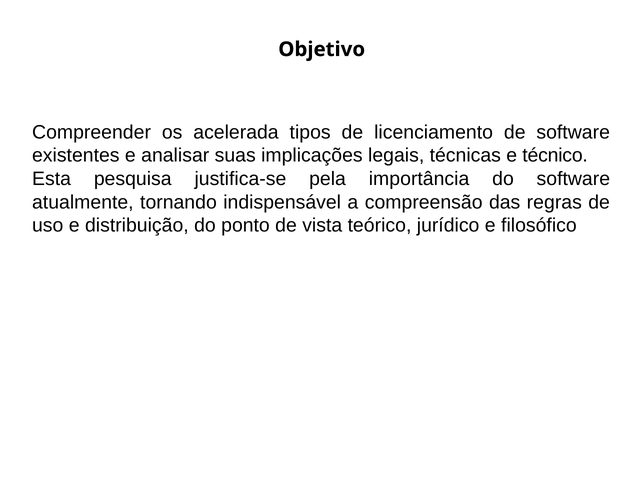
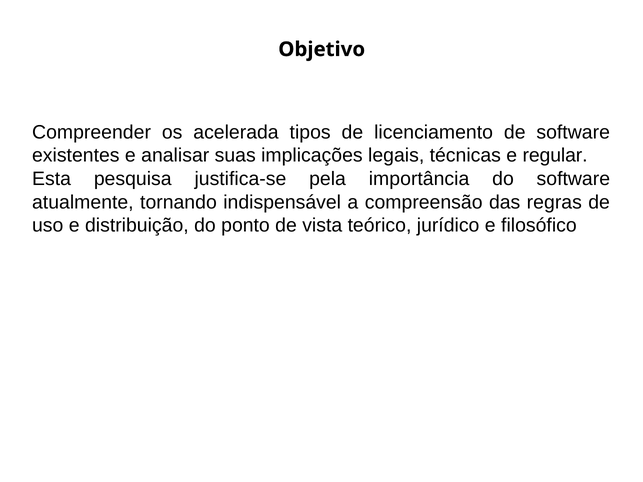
técnico: técnico -> regular
